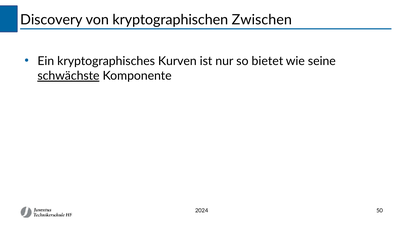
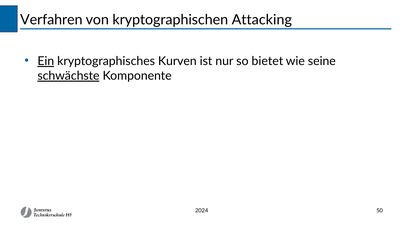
Discovery: Discovery -> Verfahren
Zwischen: Zwischen -> Attacking
Ein underline: none -> present
